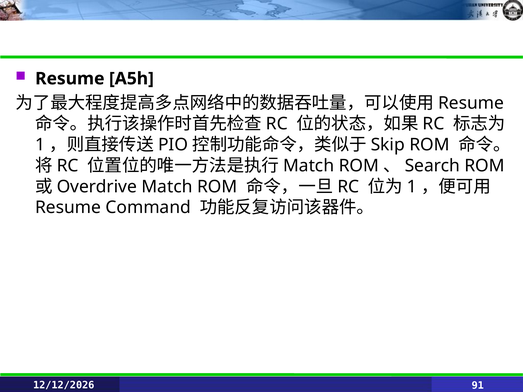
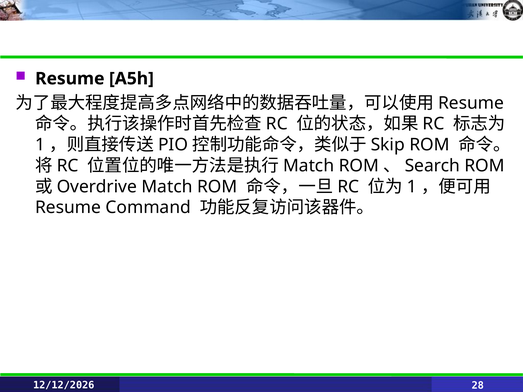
91: 91 -> 28
